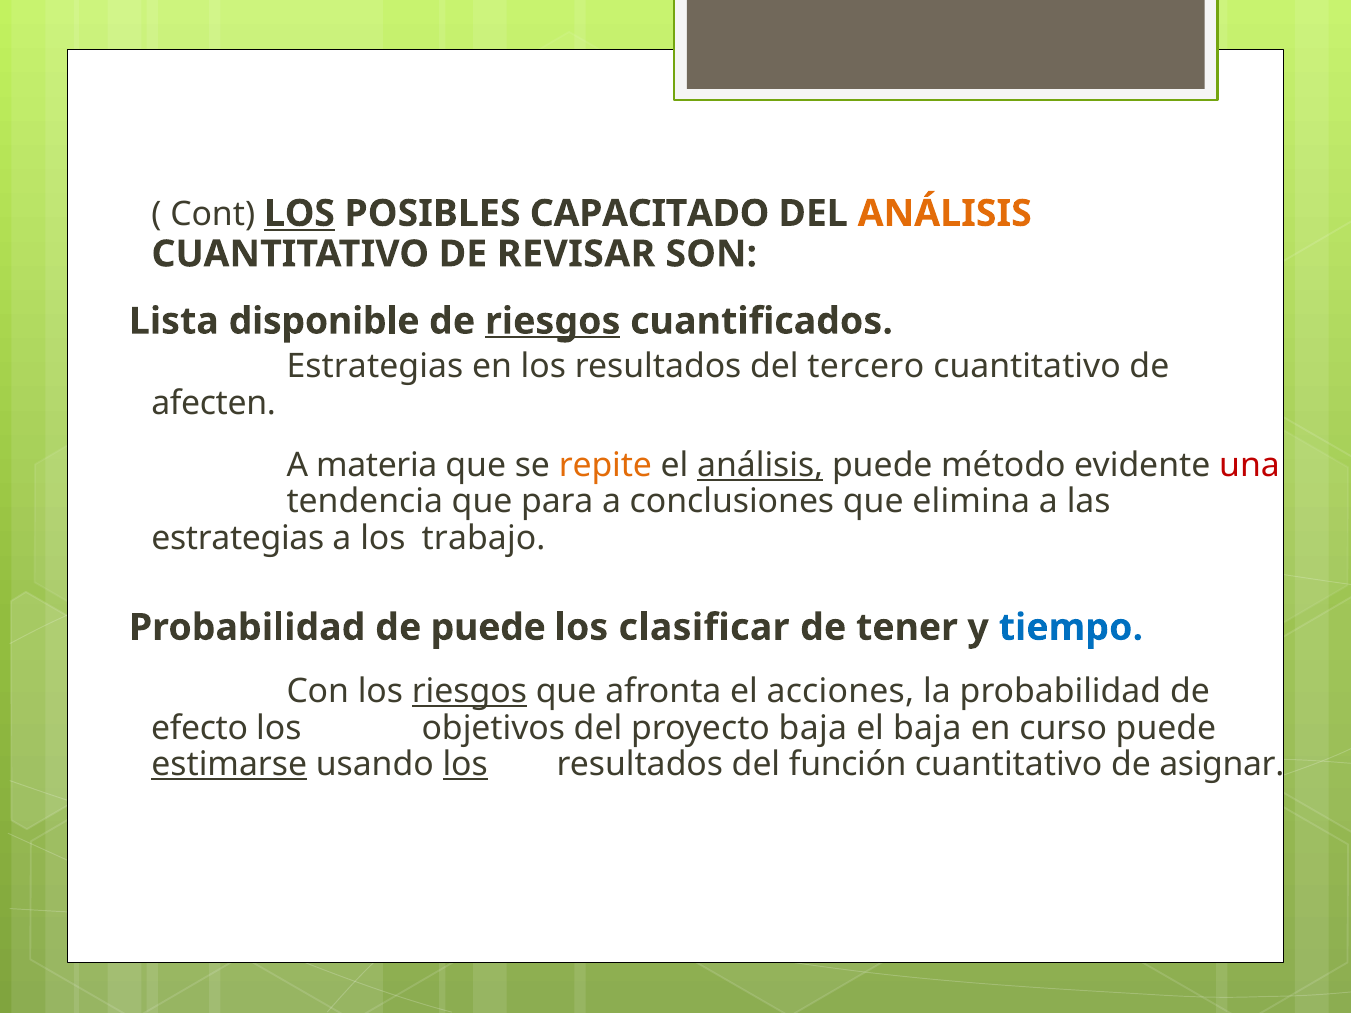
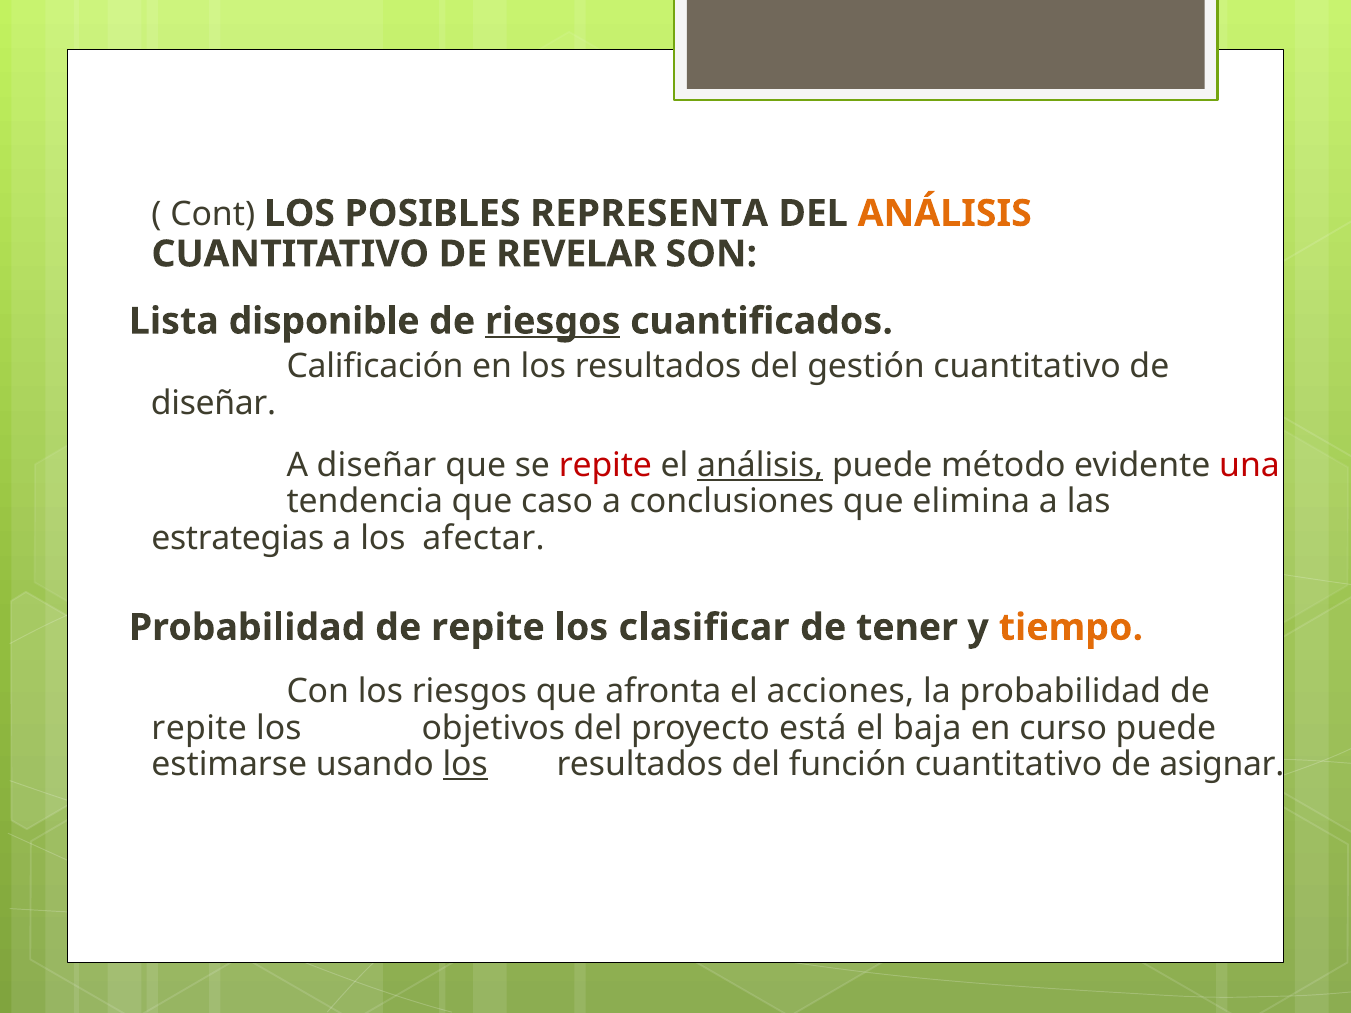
LOS at (299, 214) underline: present -> none
CAPACITADO: CAPACITADO -> REPRESENTA
REVISAR: REVISAR -> REVELAR
Estrategias at (375, 367): Estrategias -> Calificación
tercero: tercero -> gestión
afecten at (214, 403): afecten -> diseñar
A materia: materia -> diseñar
repite at (605, 465) colour: orange -> red
para: para -> caso
trabajo: trabajo -> afectar
puede at (488, 628): puede -> repite
tiempo colour: blue -> orange
riesgos at (469, 692) underline: present -> none
efecto at (200, 729): efecto -> repite
proyecto baja: baja -> está
estimarse underline: present -> none
